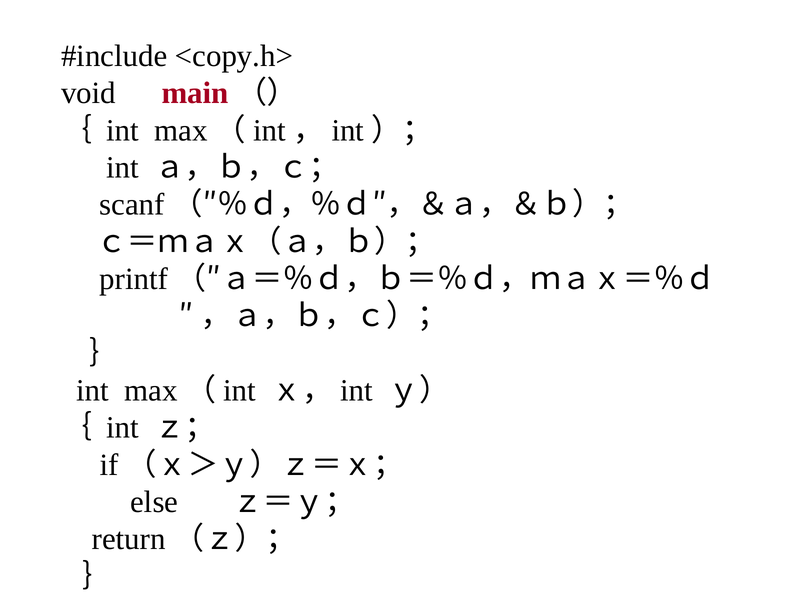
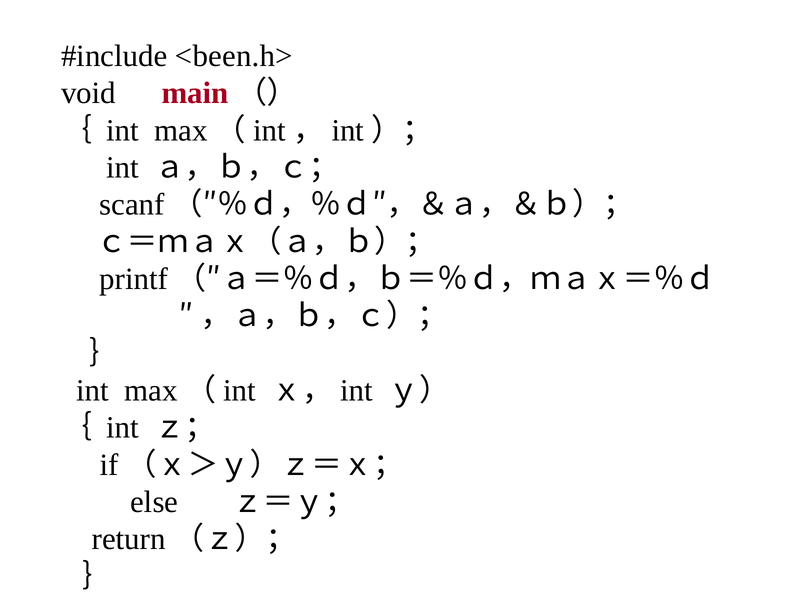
<copy.h>: <copy.h> -> <been.h>
